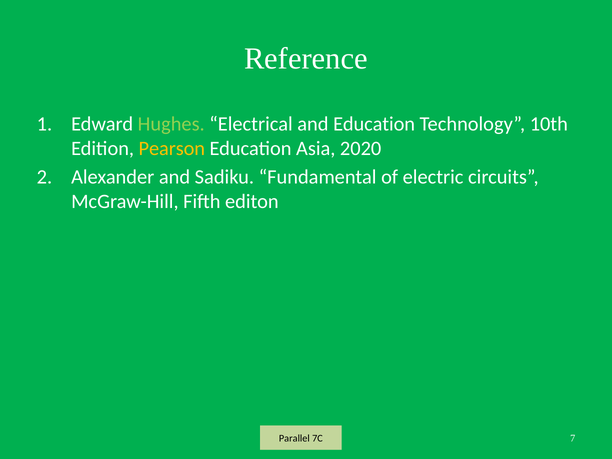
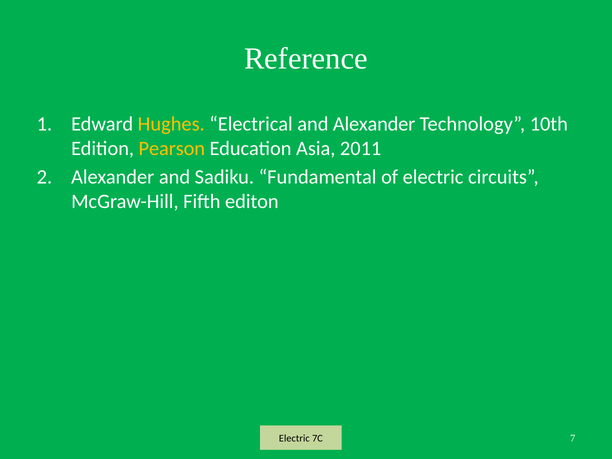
Hughes colour: light green -> yellow
and Education: Education -> Alexander
2020: 2020 -> 2011
Parallel at (294, 438): Parallel -> Electric
